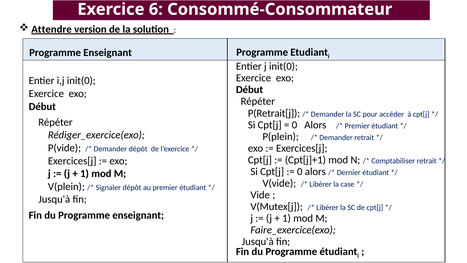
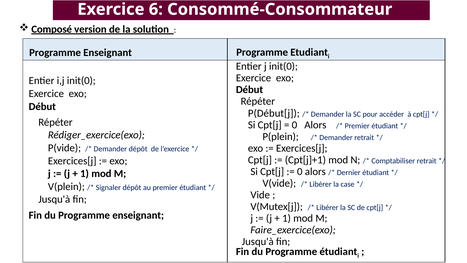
Attendre: Attendre -> Composé
P(Retrait[j: P(Retrait[j -> P(Début[j
